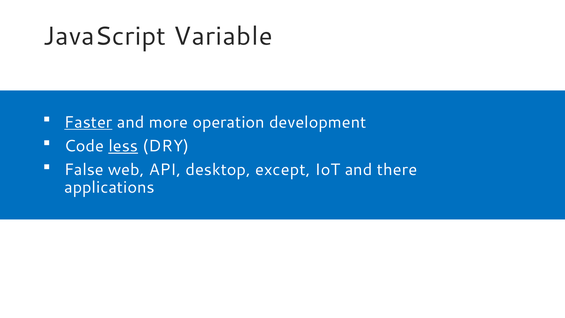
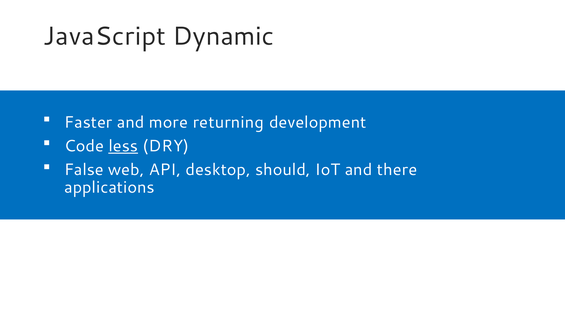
Variable: Variable -> Dynamic
Faster underline: present -> none
operation: operation -> returning
except: except -> should
